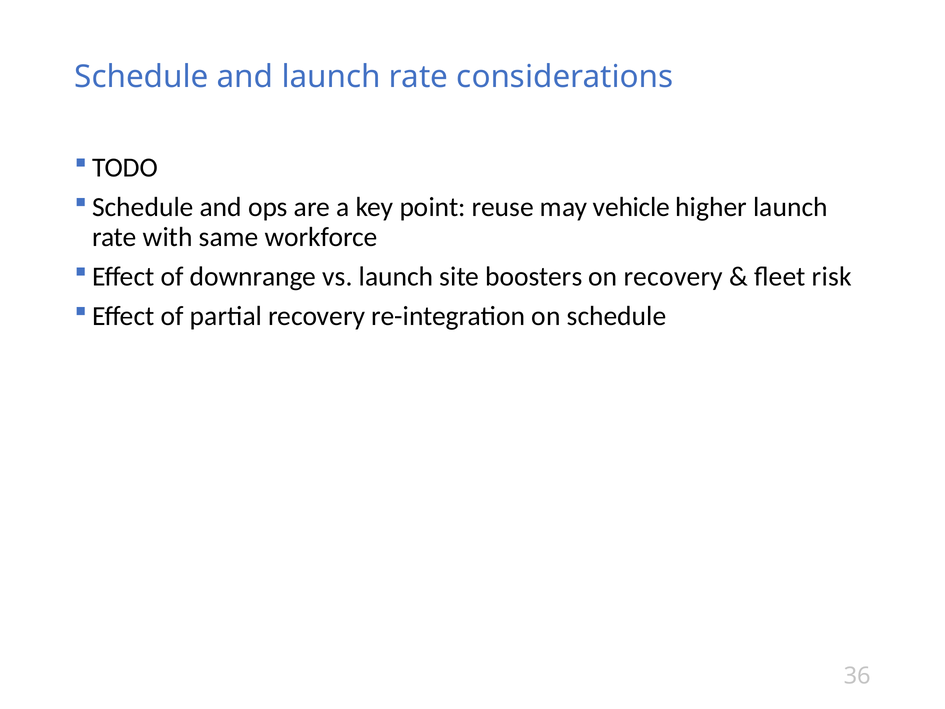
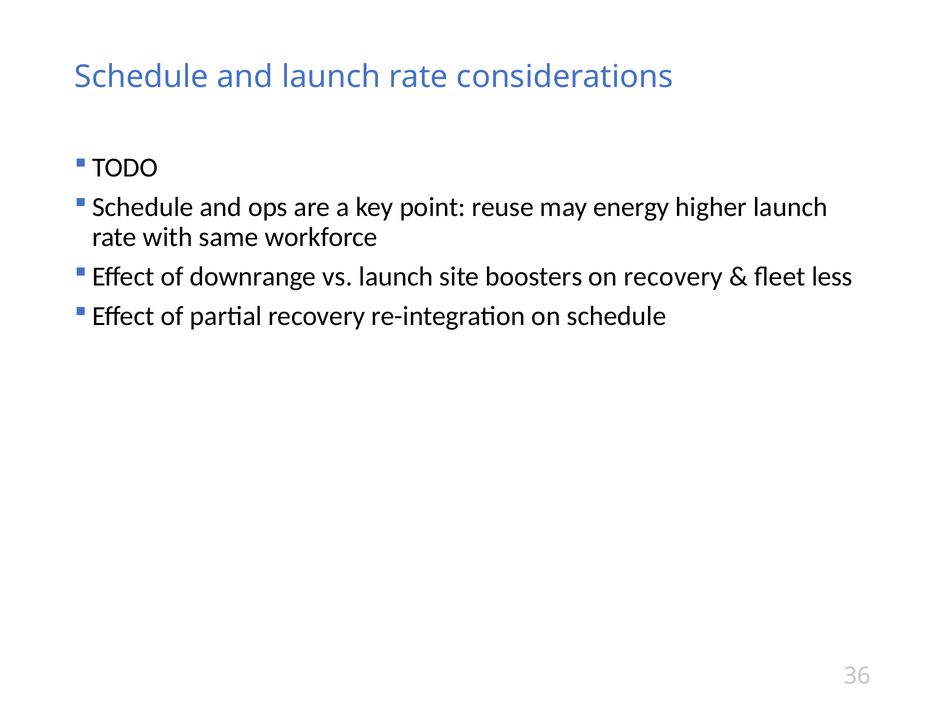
vehicle: vehicle -> energy
risk: risk -> less
